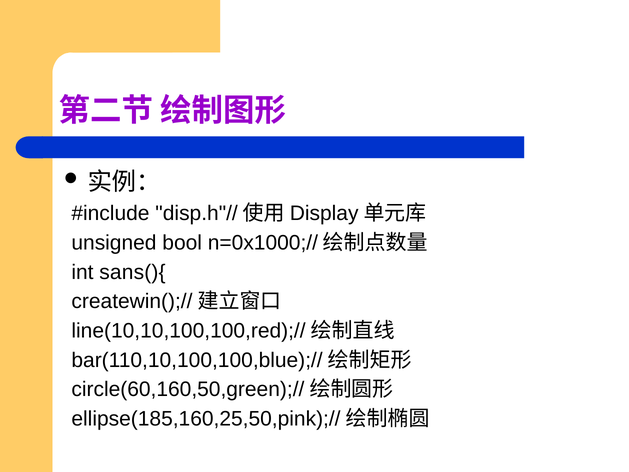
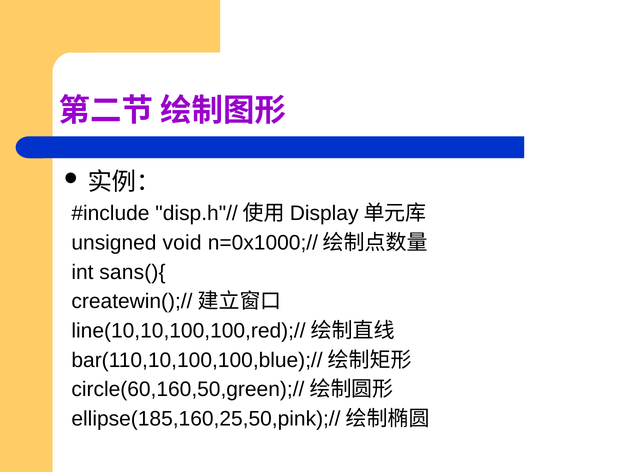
bool: bool -> void
